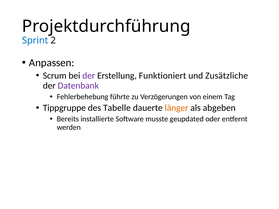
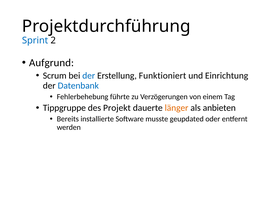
Anpassen: Anpassen -> Aufgrund
der at (89, 76) colour: purple -> blue
Zusätzliche: Zusätzliche -> Einrichtung
Datenbank colour: purple -> blue
Tabelle: Tabelle -> Projekt
abgeben: abgeben -> anbieten
